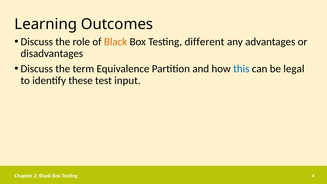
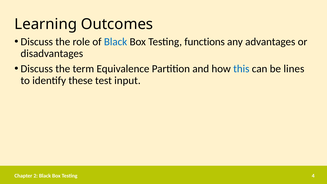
Black at (116, 42) colour: orange -> blue
different: different -> functions
legal: legal -> lines
